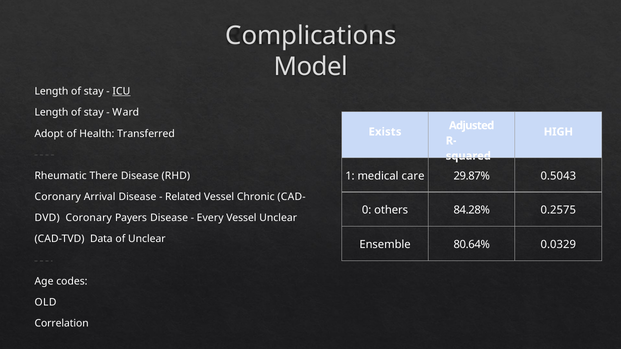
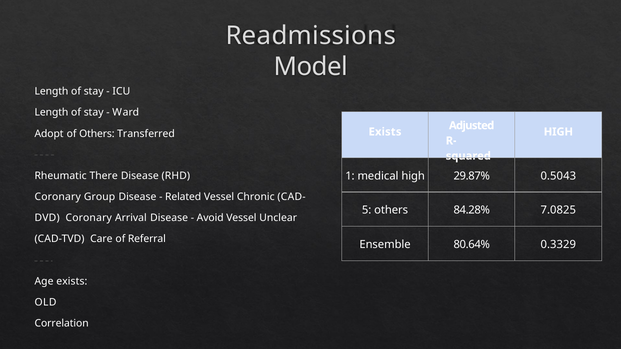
Complications: Complications -> Readmissions
ICU underline: present -> none
of Health: Health -> Others
medical care: care -> high
Arrival: Arrival -> Group
0: 0 -> 5
0.2575: 0.2575 -> 7.0825
Payers: Payers -> Arrival
Every: Every -> Avoid
Data: Data -> Care
of Unclear: Unclear -> Referral
0.0329: 0.0329 -> 0.3329
Age codes: codes -> exists
